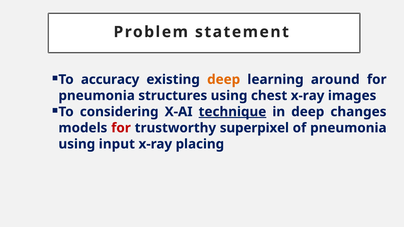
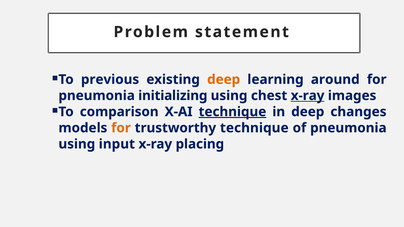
accuracy: accuracy -> previous
structures: structures -> initializing
x-ray at (308, 96) underline: none -> present
considering: considering -> comparison
for at (121, 128) colour: red -> orange
trustworthy superpixel: superpixel -> technique
